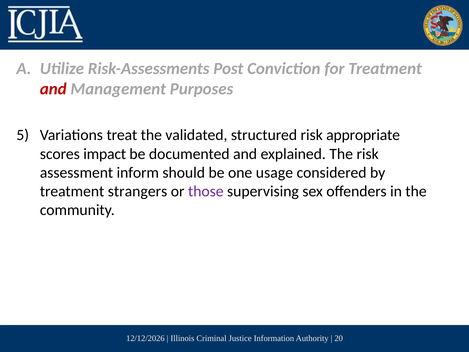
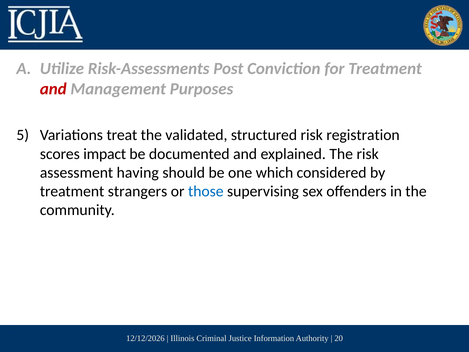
appropriate: appropriate -> registration
inform: inform -> having
usage: usage -> which
those colour: purple -> blue
